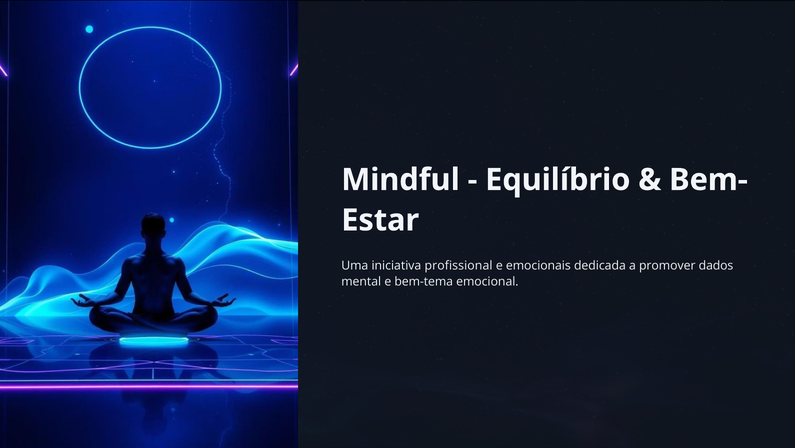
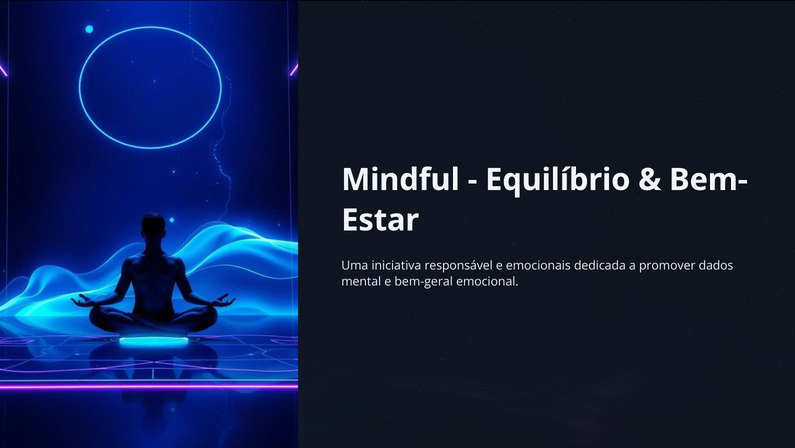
profissional: profissional -> responsável
bem-tema: bem-tema -> bem-geral
